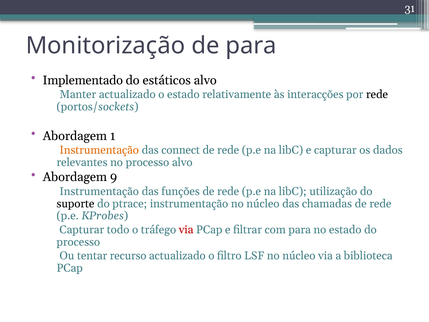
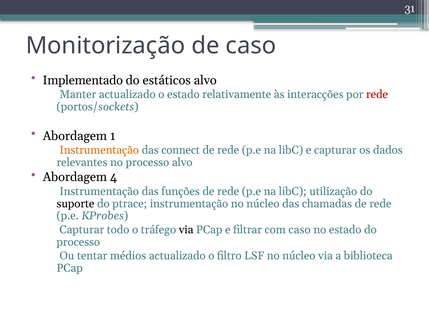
de para: para -> caso
rede at (377, 94) colour: black -> red
9: 9 -> 4
via at (186, 230) colour: red -> black
com para: para -> caso
recurso: recurso -> médios
